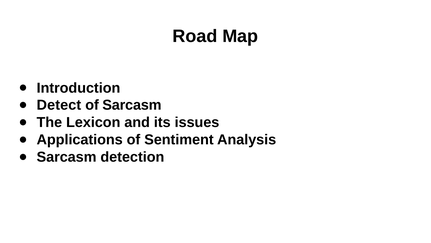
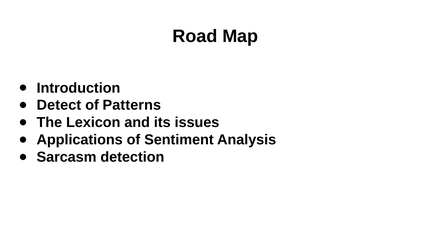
of Sarcasm: Sarcasm -> Patterns
